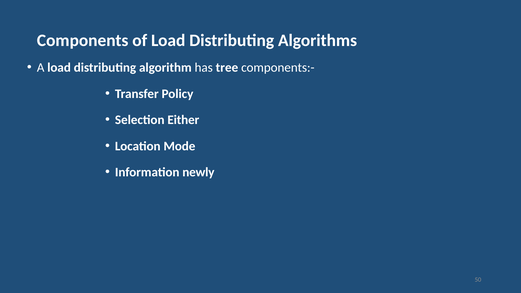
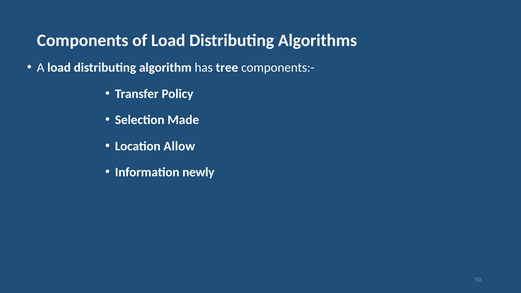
Either: Either -> Made
Mode: Mode -> Allow
